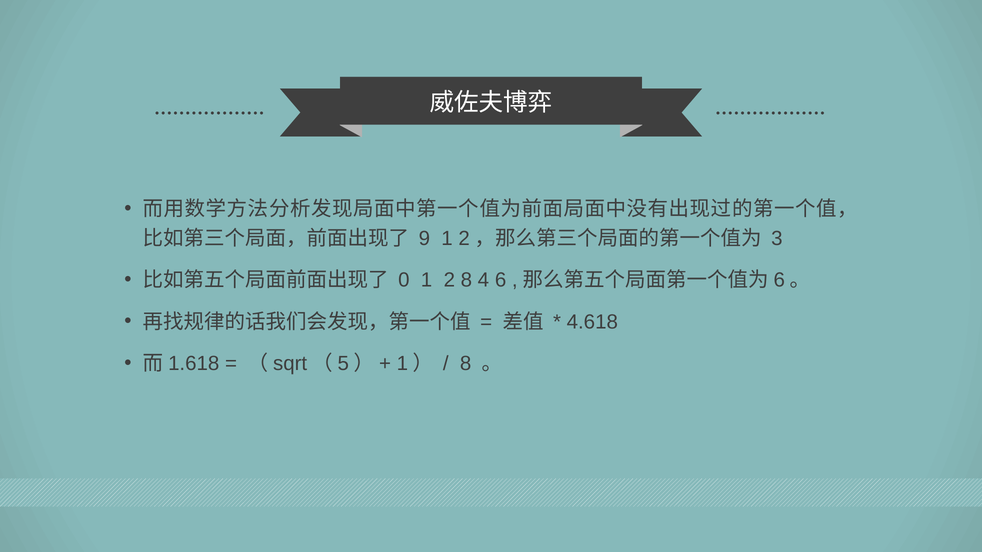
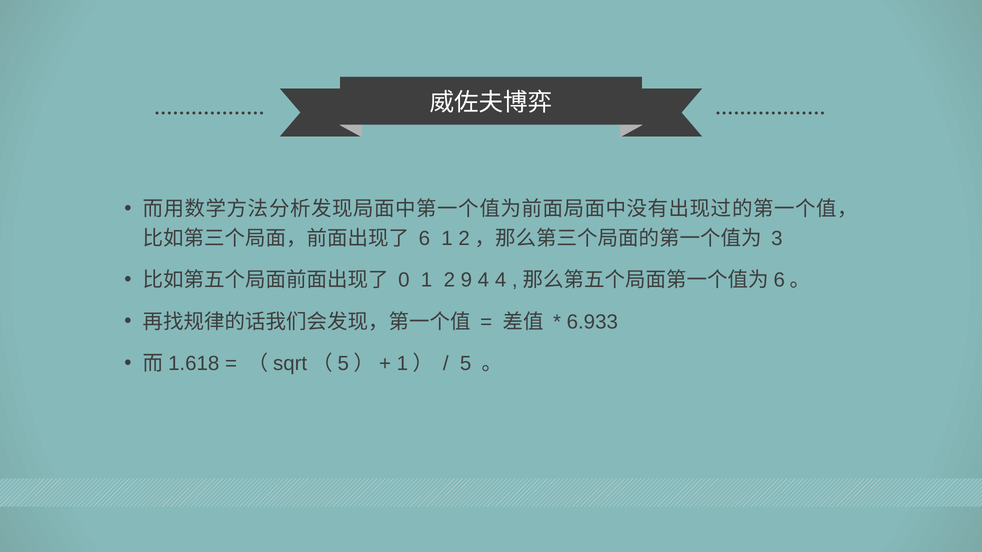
9: 9 -> 6
2 8: 8 -> 9
4 6: 6 -> 4
4.618: 4.618 -> 6.933
8 at (466, 364): 8 -> 5
